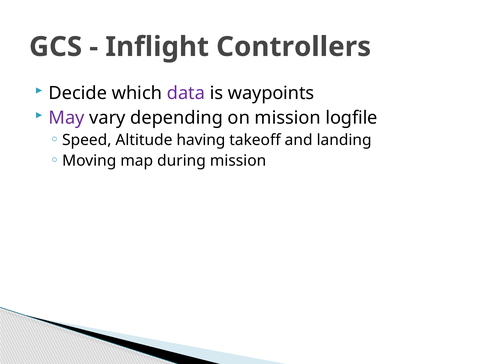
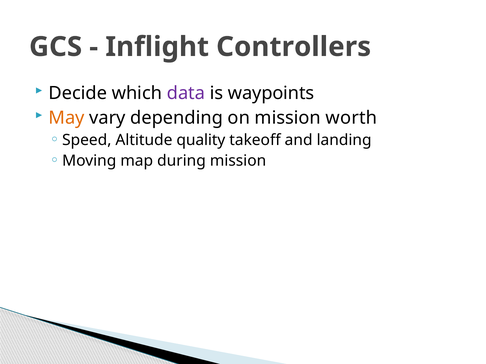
May colour: purple -> orange
logfile: logfile -> worth
having: having -> quality
